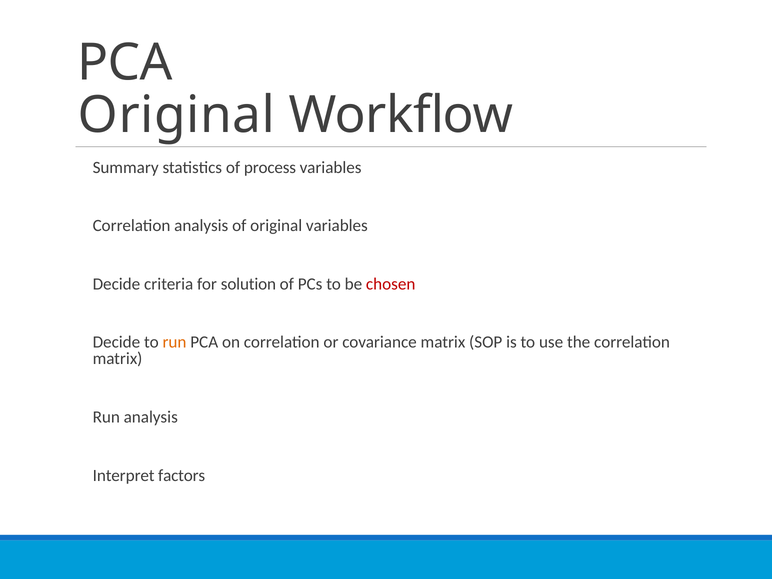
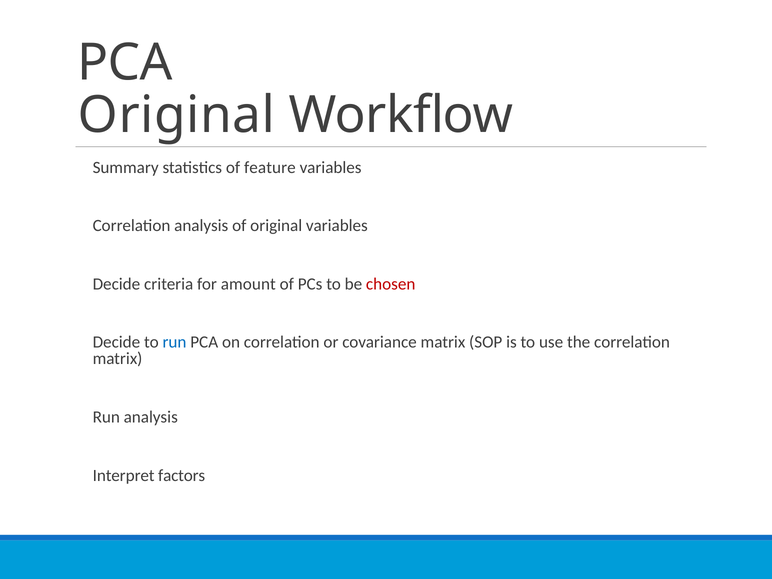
process: process -> feature
solution: solution -> amount
run at (175, 342) colour: orange -> blue
